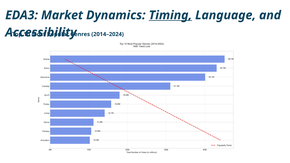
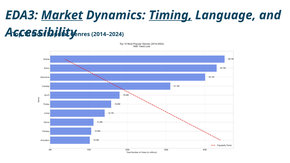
Market underline: none -> present
